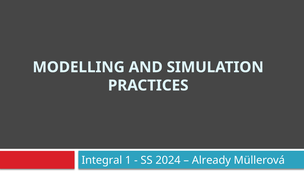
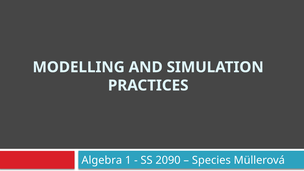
Integral: Integral -> Algebra
2024: 2024 -> 2090
Already: Already -> Species
